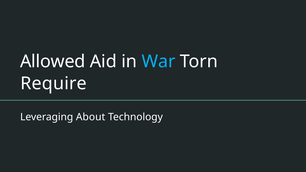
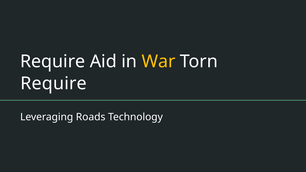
Allowed at (53, 62): Allowed -> Require
War colour: light blue -> yellow
About: About -> Roads
